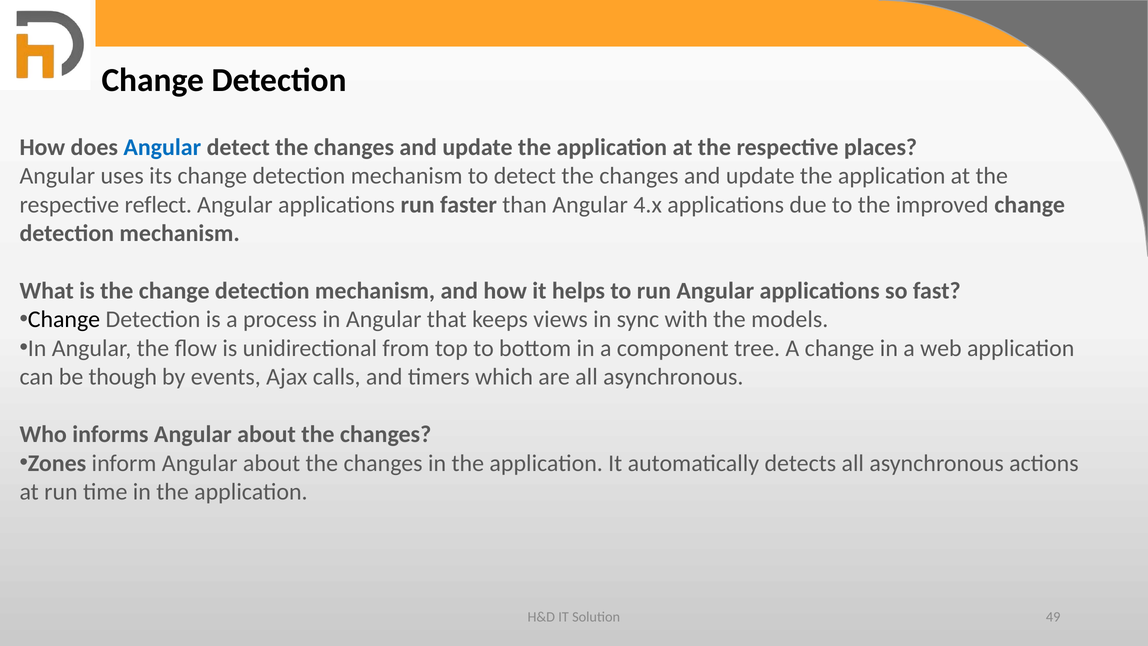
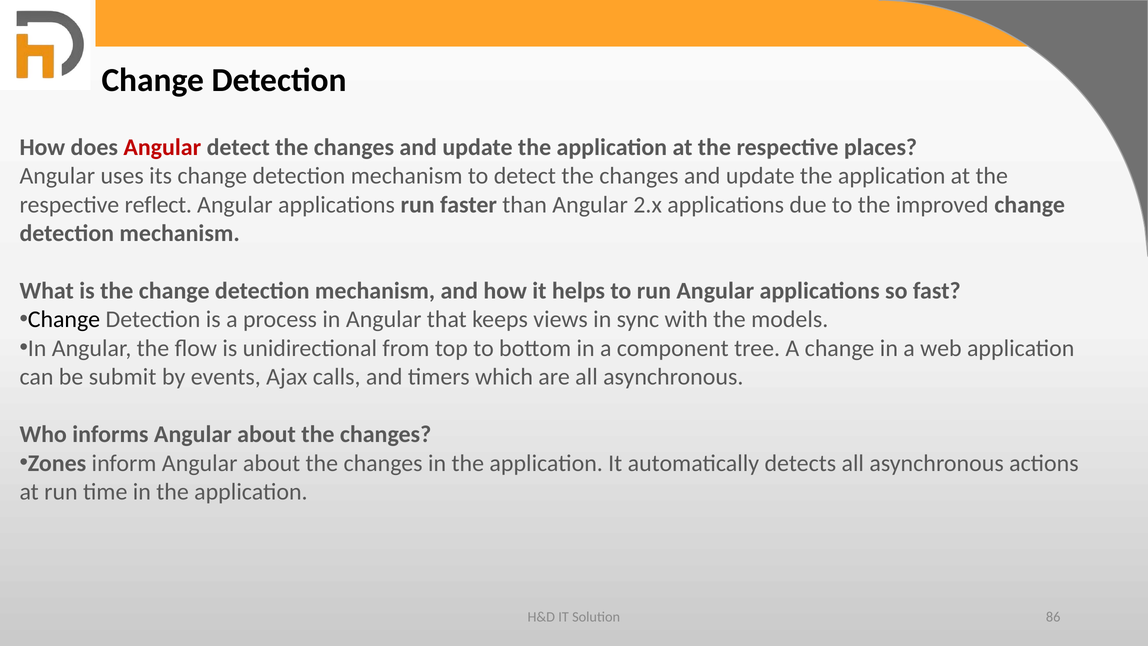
Angular at (162, 147) colour: blue -> red
4.x: 4.x -> 2.x
though: though -> submit
49: 49 -> 86
